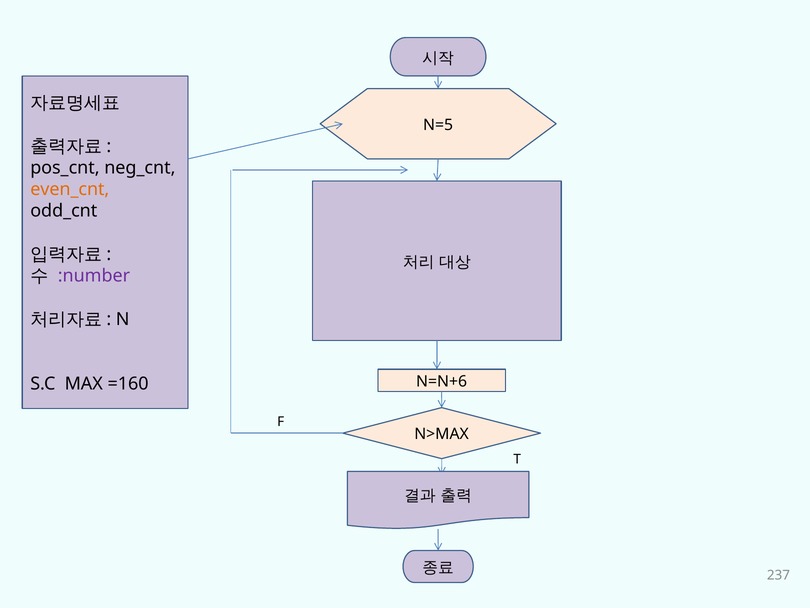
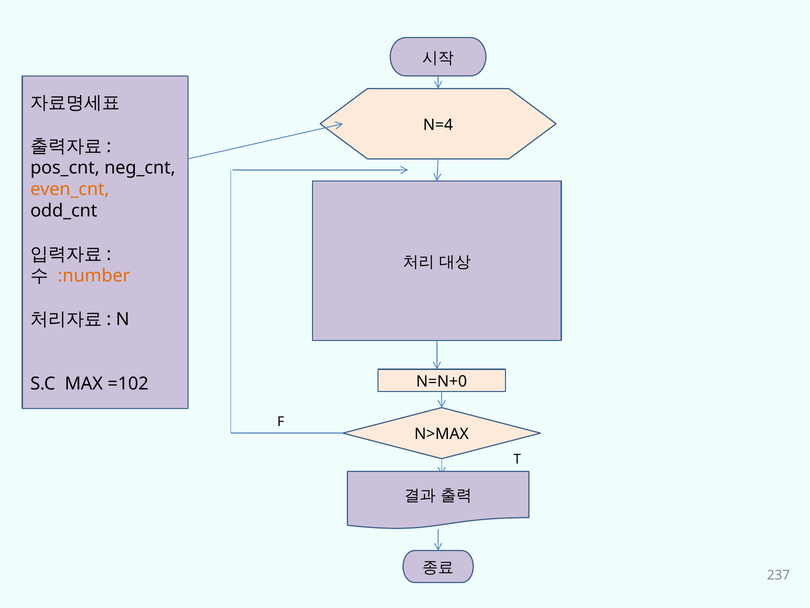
N=5: N=5 -> N=4
:number colour: purple -> orange
N=N+6: N=N+6 -> N=N+0
=160: =160 -> =102
